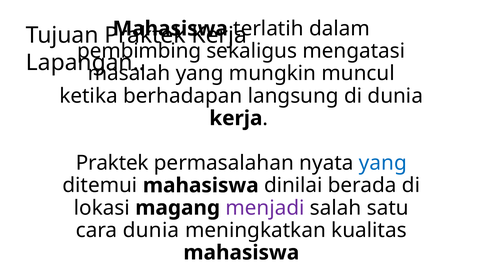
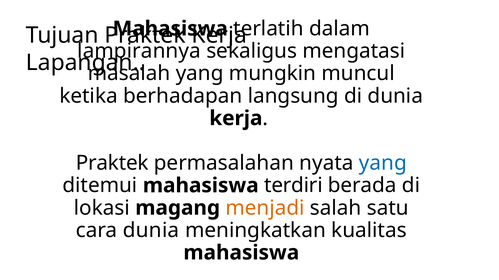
pembimbing: pembimbing -> lampirannya
dinilai: dinilai -> terdiri
menjadi colour: purple -> orange
